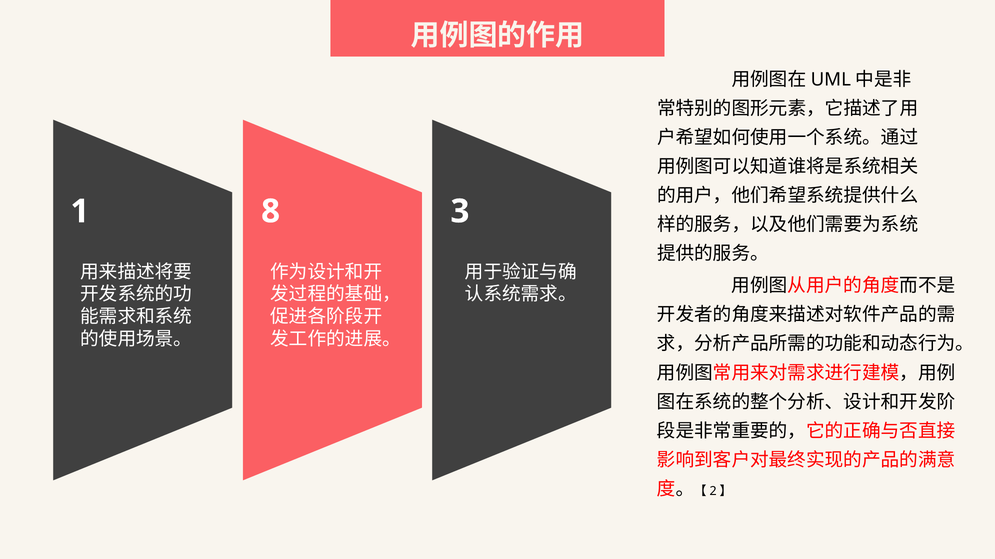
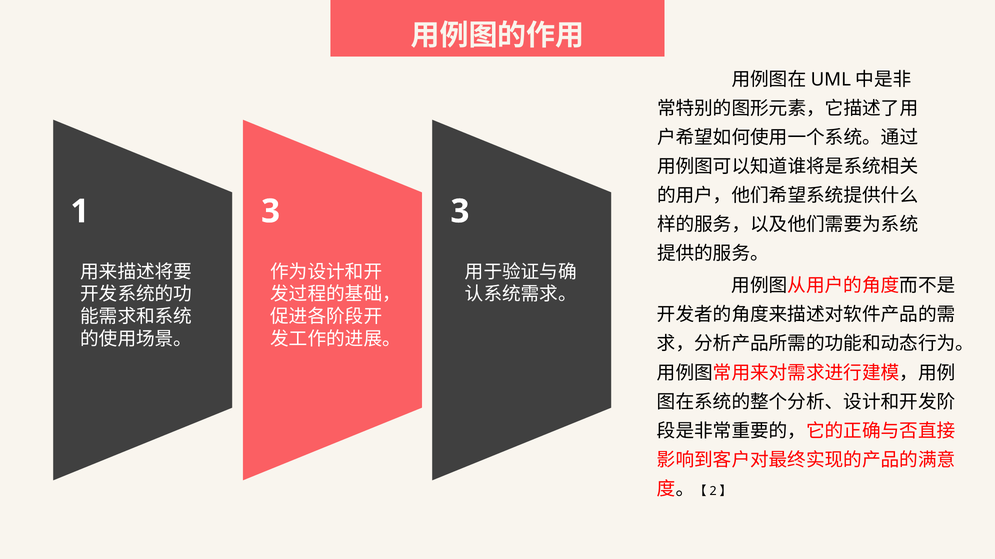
1 8: 8 -> 3
